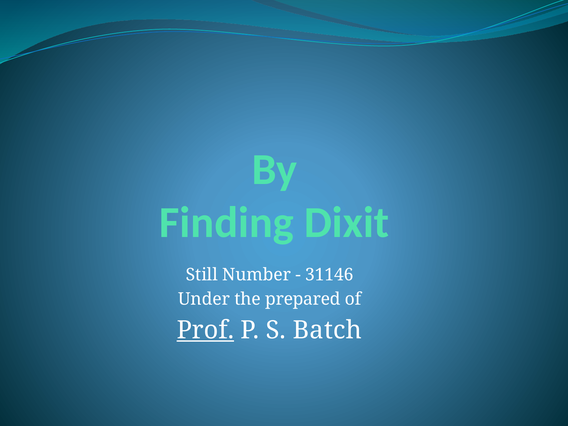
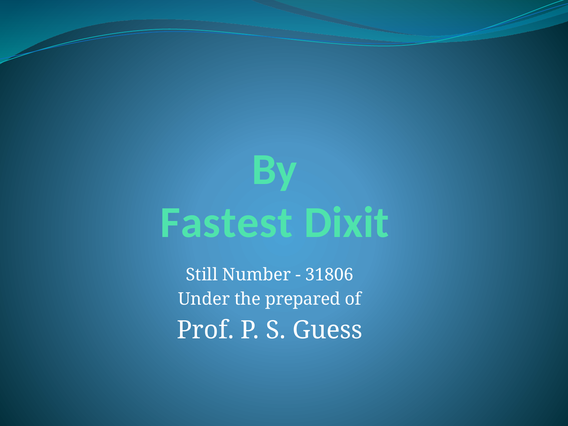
Finding: Finding -> Fastest
31146: 31146 -> 31806
Prof underline: present -> none
Batch: Batch -> Guess
